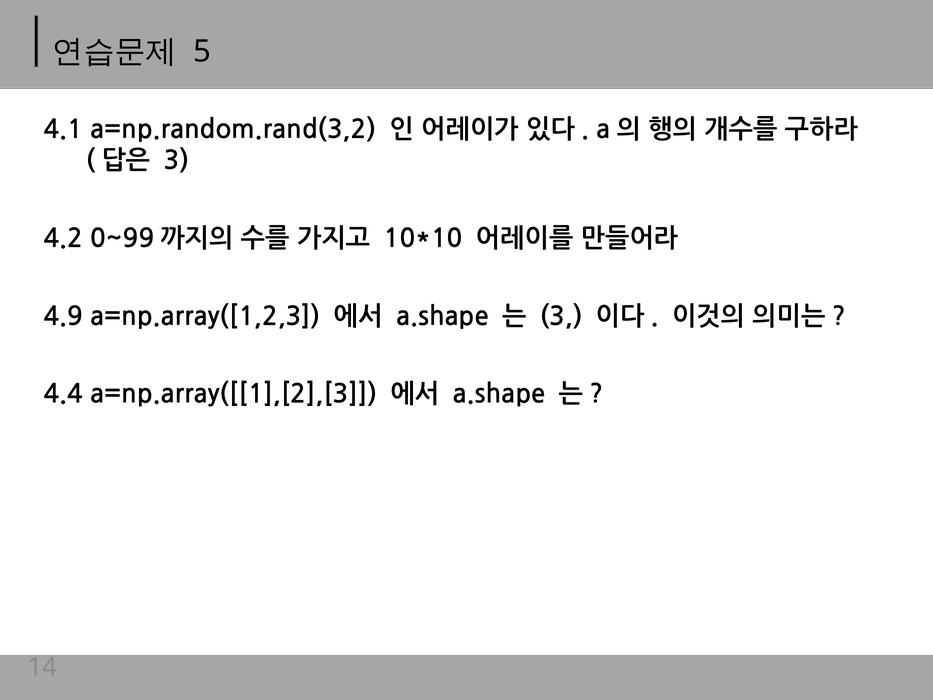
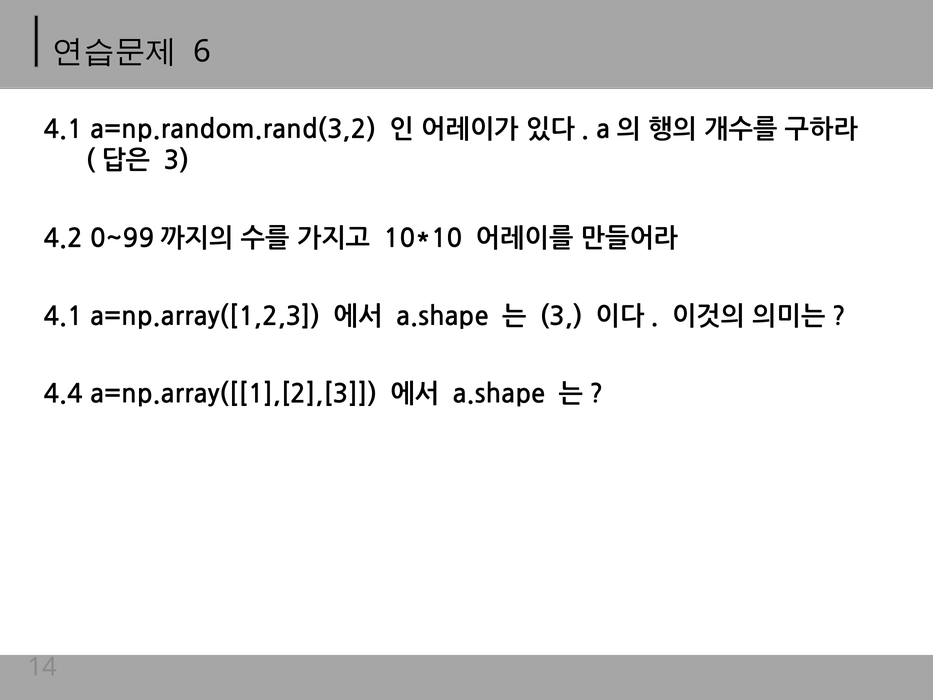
5: 5 -> 6
4.9 at (63, 316): 4.9 -> 4.1
